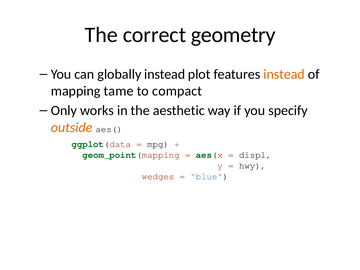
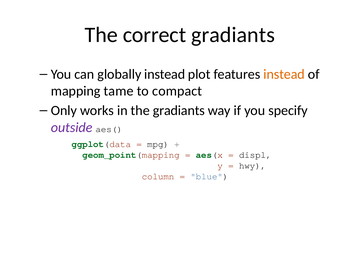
correct geometry: geometry -> gradiants
the aesthetic: aesthetic -> gradiants
outside colour: orange -> purple
wedges: wedges -> column
